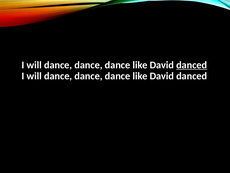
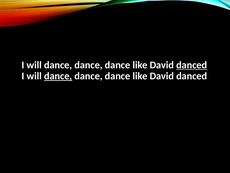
dance at (58, 76) underline: none -> present
